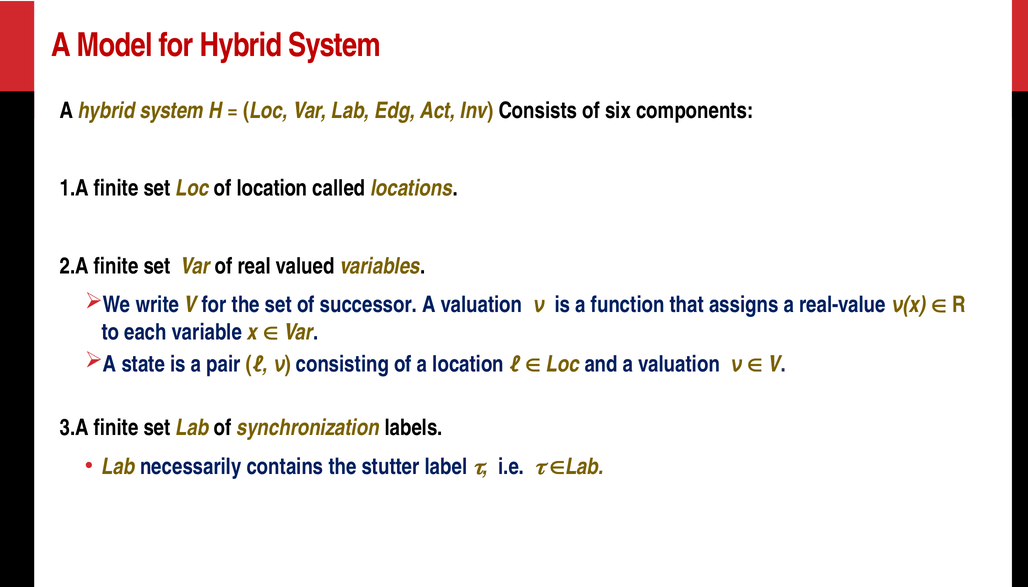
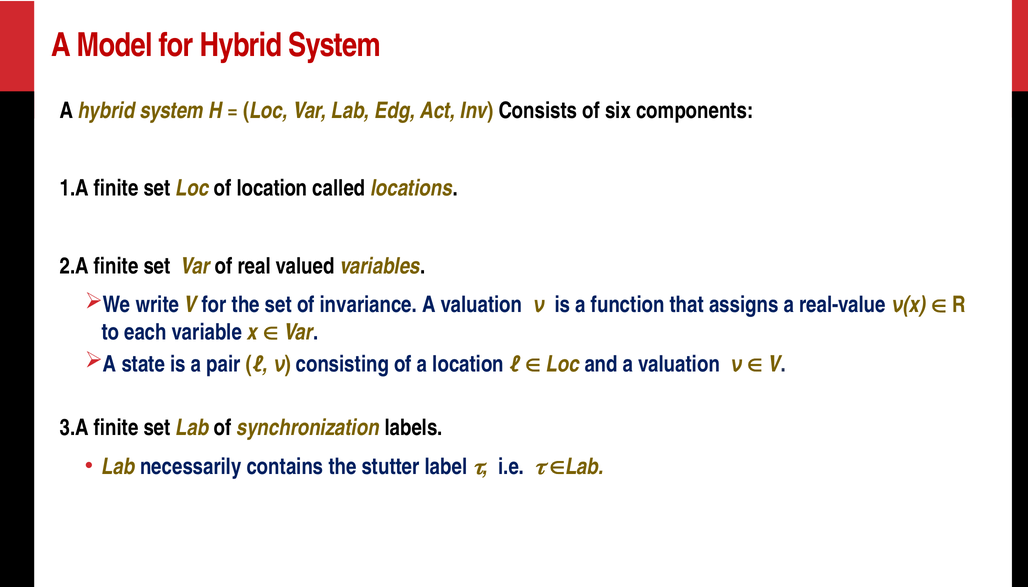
successor: successor -> invariance
